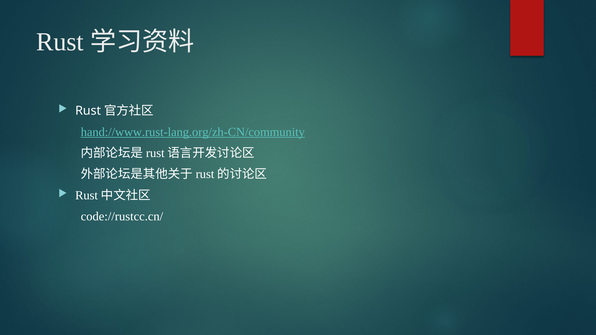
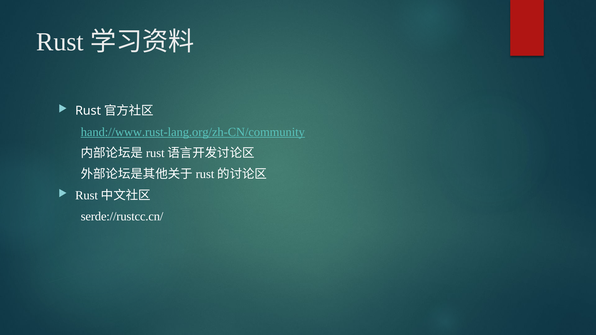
code://rustcc.cn/: code://rustcc.cn/ -> serde://rustcc.cn/
